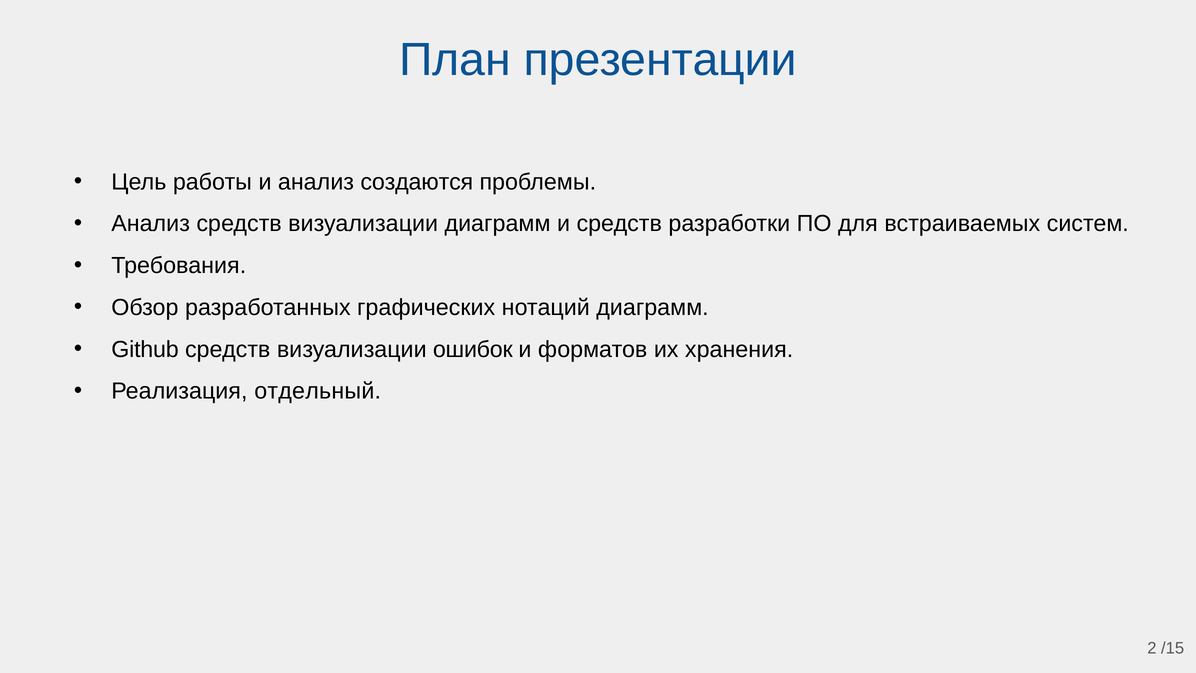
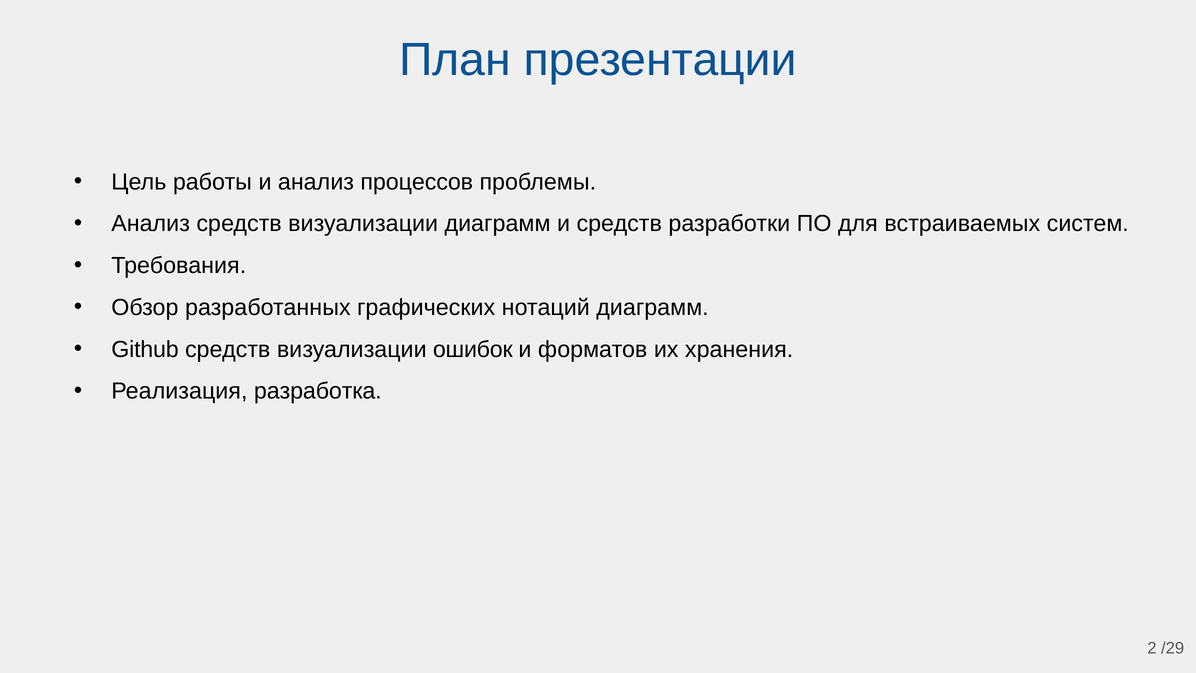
создаются: создаются -> процессов
отдельный: отдельный -> разработка
/15: /15 -> /29
